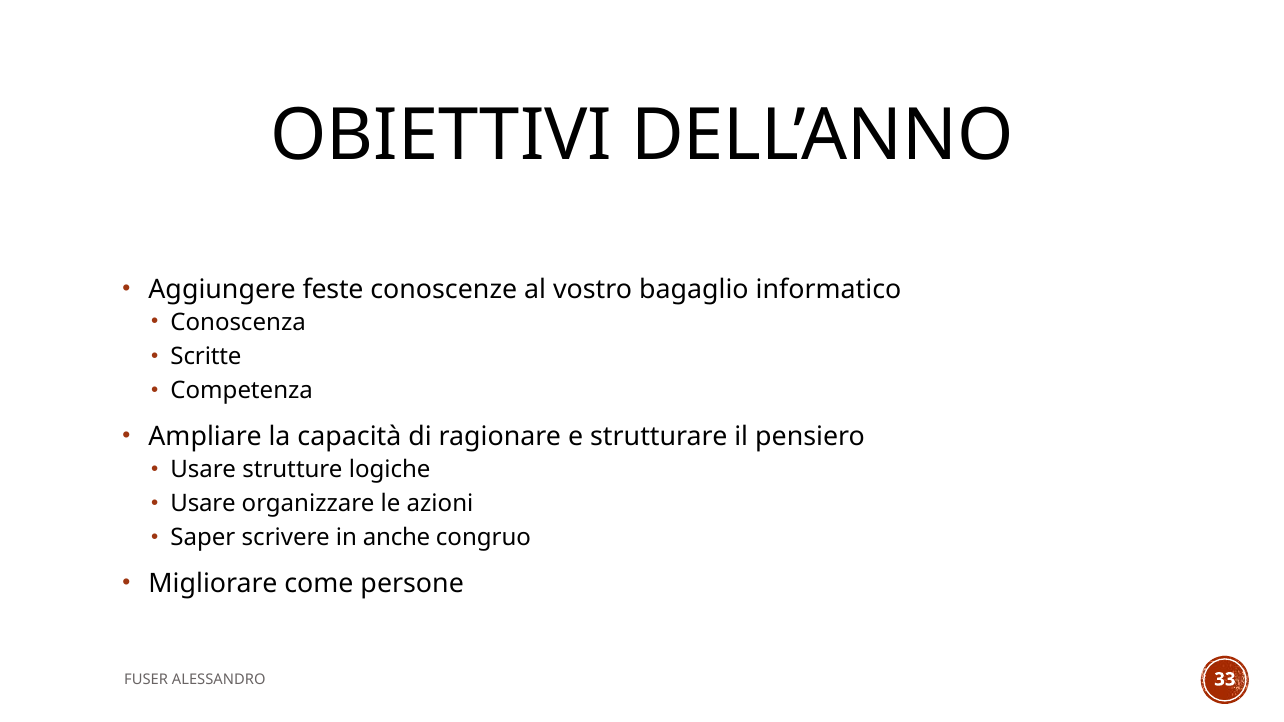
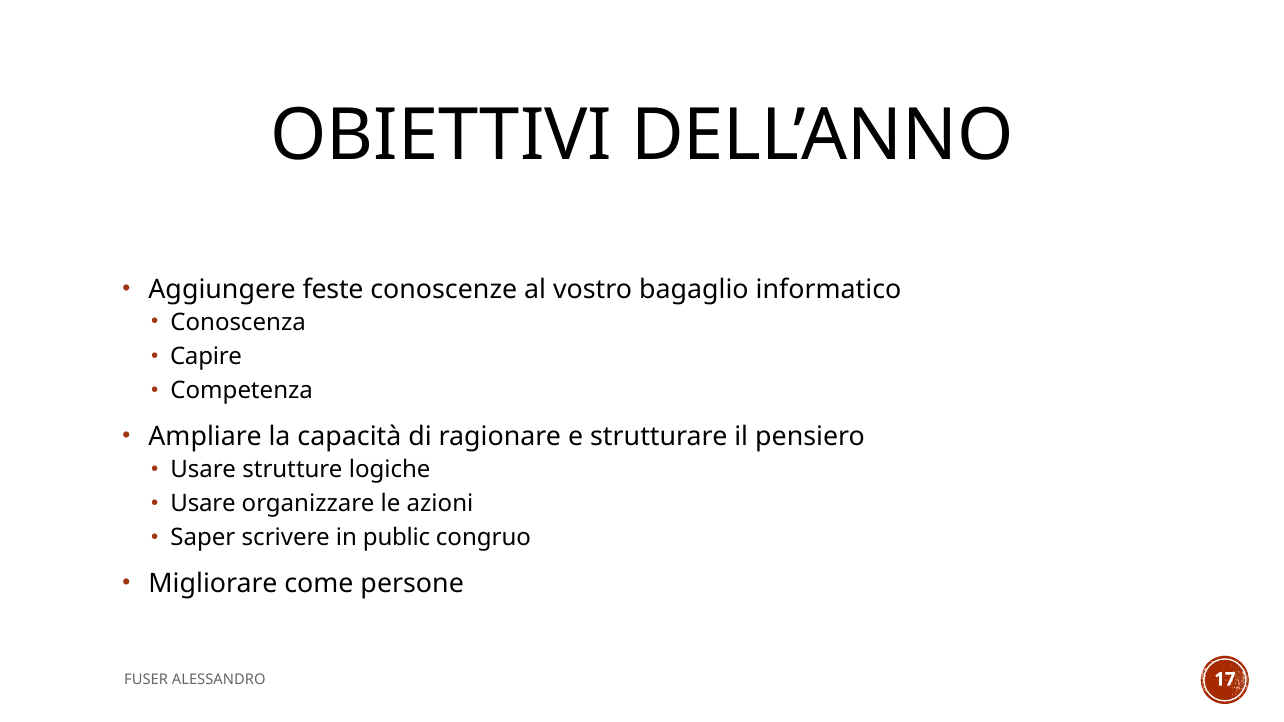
Scritte: Scritte -> Capire
anche: anche -> public
33: 33 -> 17
